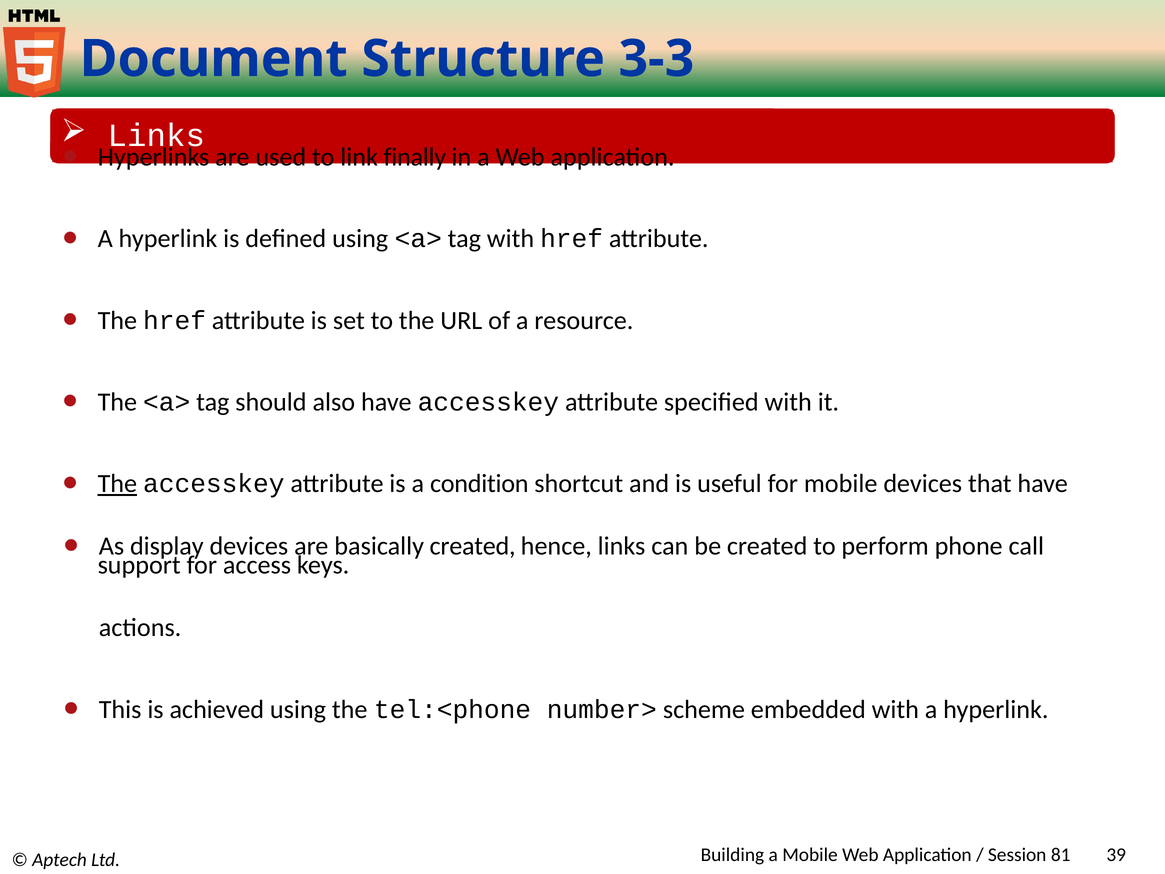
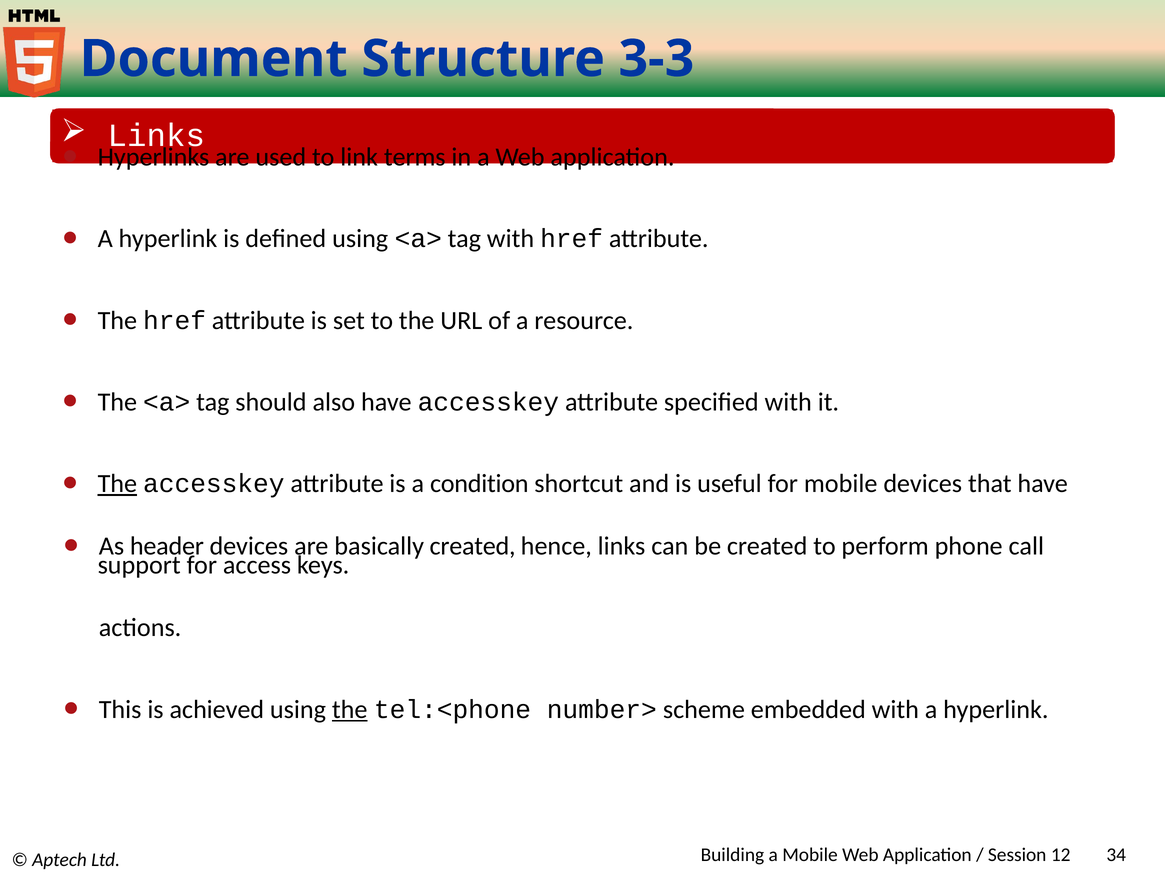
finally: finally -> terms
display: display -> header
the at (350, 709) underline: none -> present
81: 81 -> 12
39: 39 -> 34
